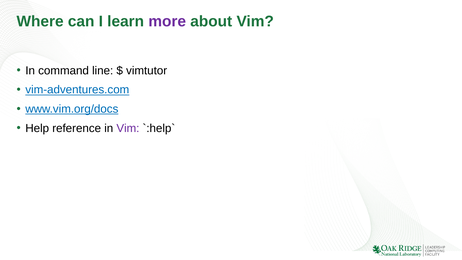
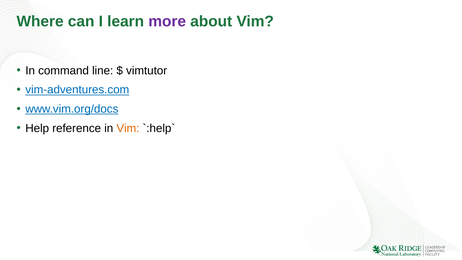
Vim at (128, 128) colour: purple -> orange
